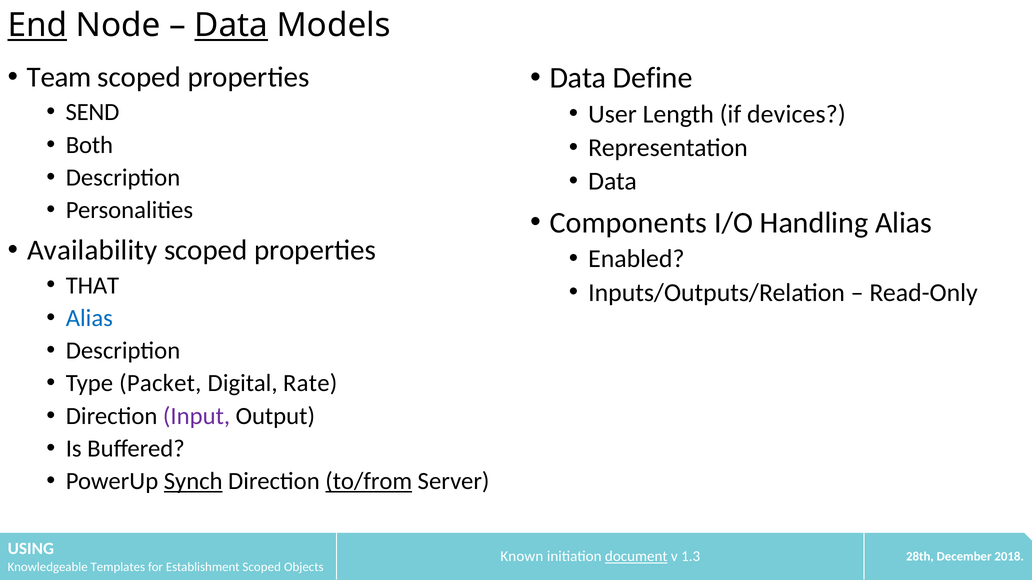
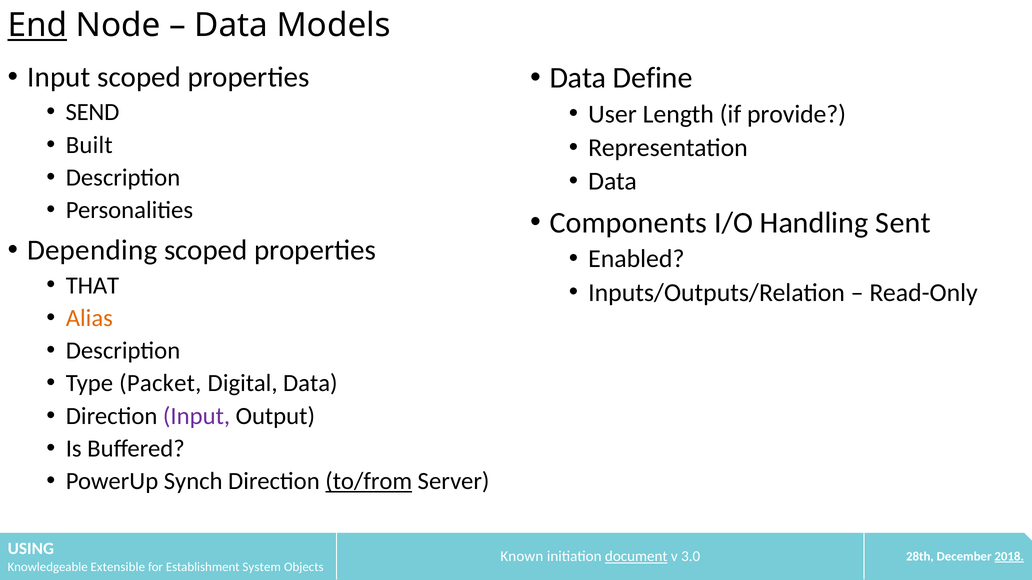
Data at (231, 26) underline: present -> none
Team at (59, 77): Team -> Input
devices: devices -> provide
Both: Both -> Built
Handling Alias: Alias -> Sent
Availability: Availability -> Depending
Alias at (89, 318) colour: blue -> orange
Digital Rate: Rate -> Data
Synch underline: present -> none
1.3: 1.3 -> 3.0
2018 underline: none -> present
Templates: Templates -> Extensible
Establishment Scoped: Scoped -> System
